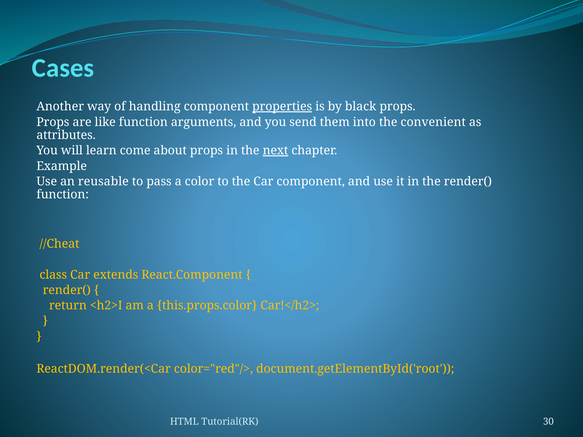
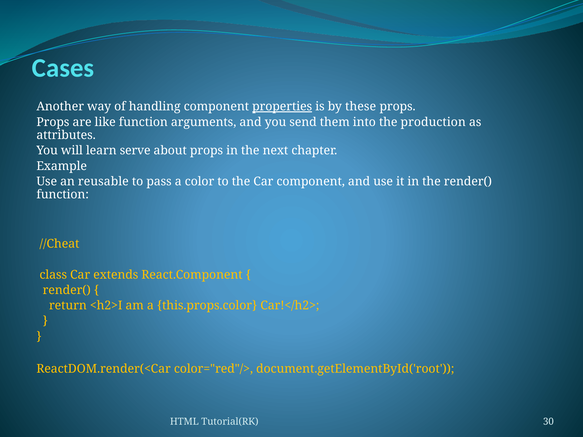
black: black -> these
convenient: convenient -> production
come: come -> serve
next underline: present -> none
